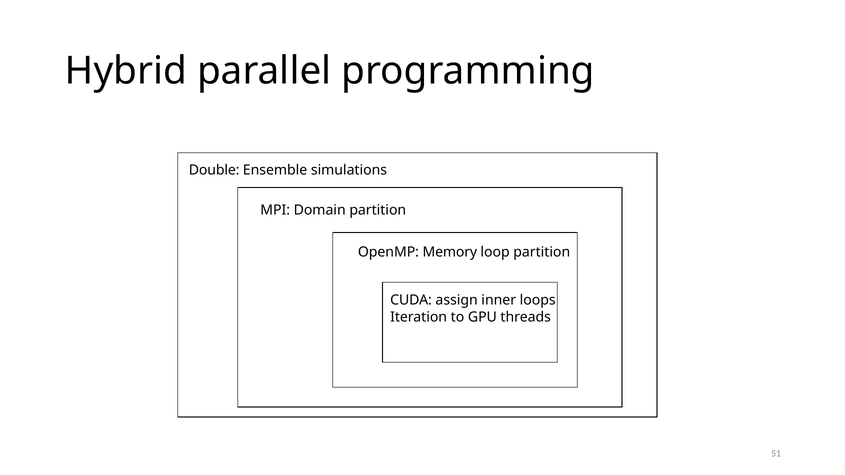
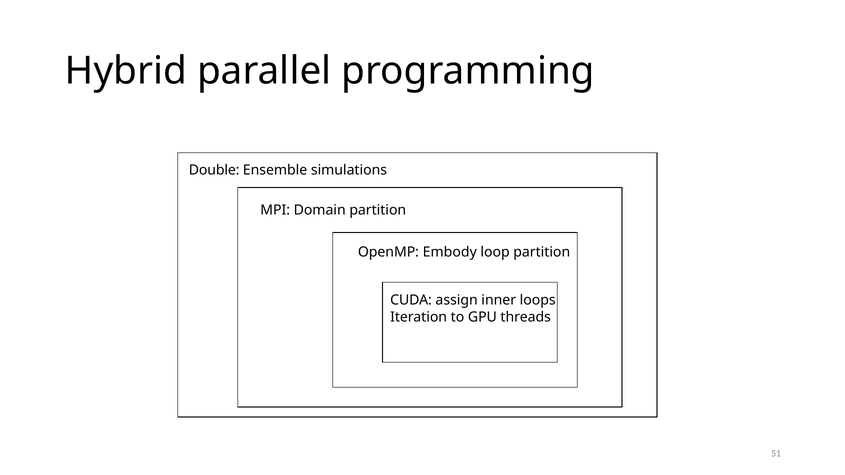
Memory: Memory -> Embody
